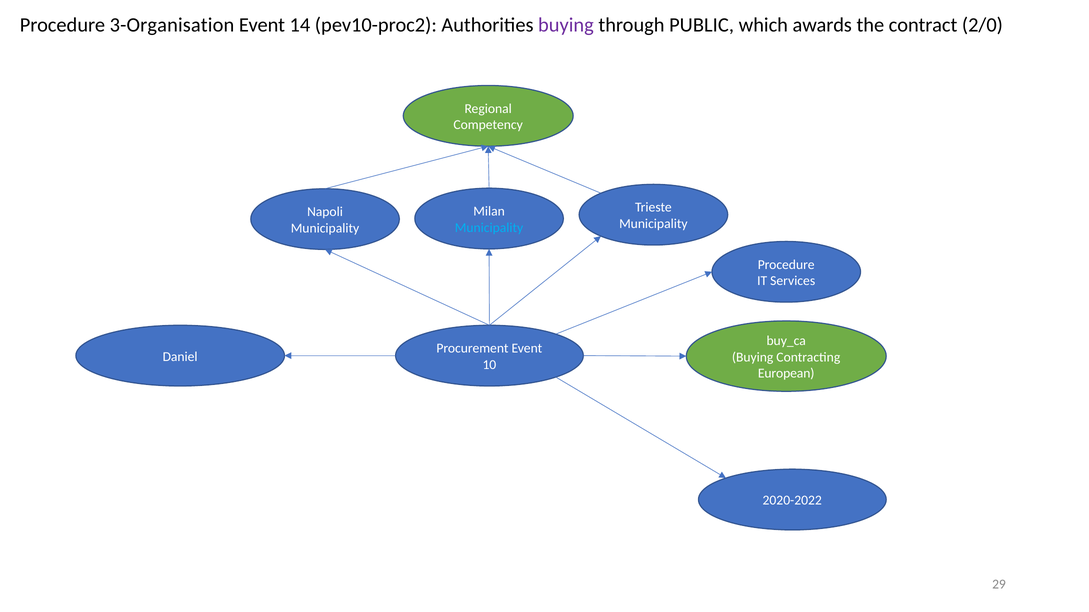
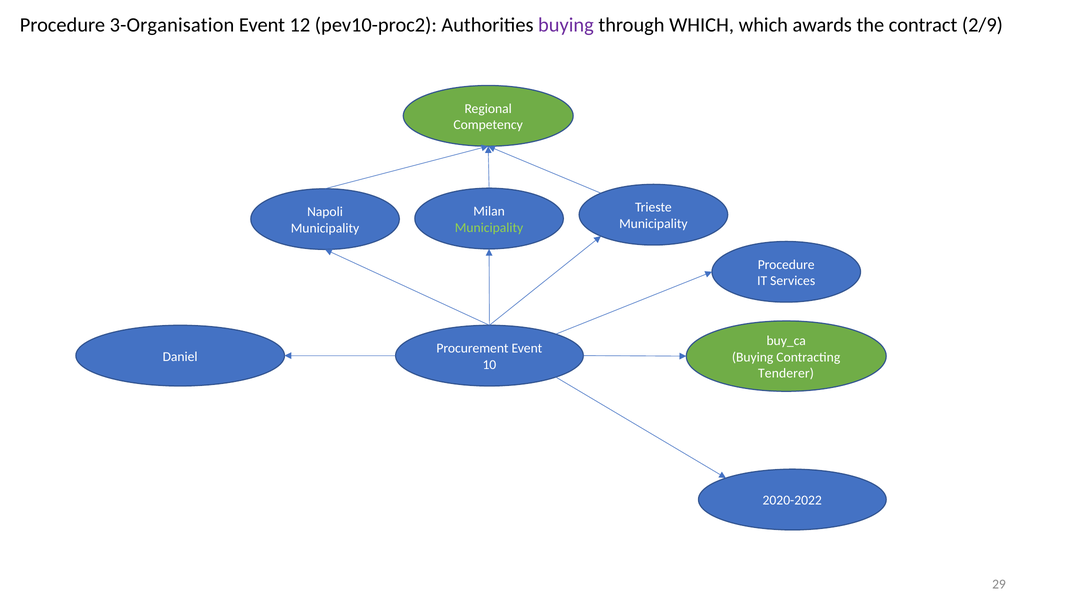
14: 14 -> 12
through PUBLIC: PUBLIC -> WHICH
2/0: 2/0 -> 2/9
Municipality at (489, 228) colour: light blue -> light green
European: European -> Tenderer
